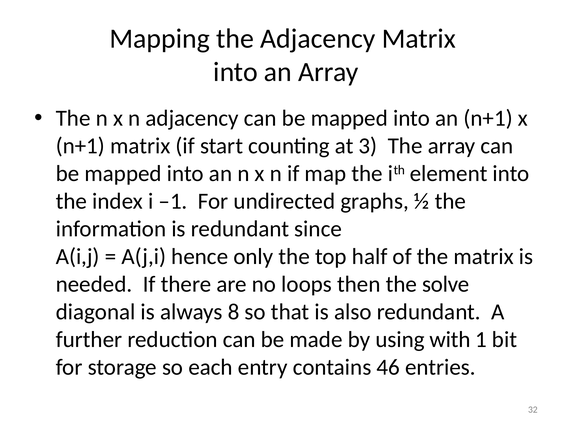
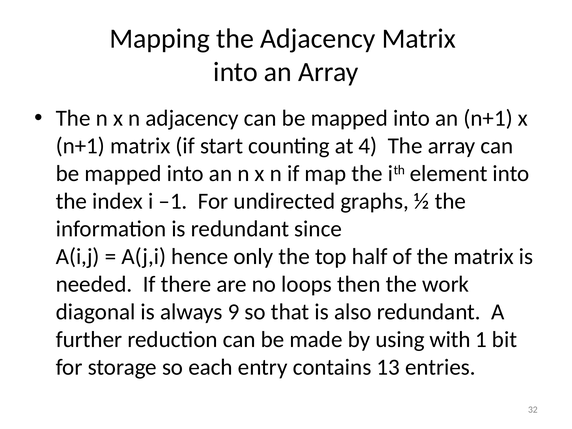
3: 3 -> 4
solve: solve -> work
8: 8 -> 9
46: 46 -> 13
